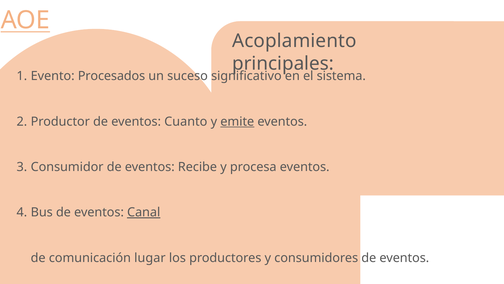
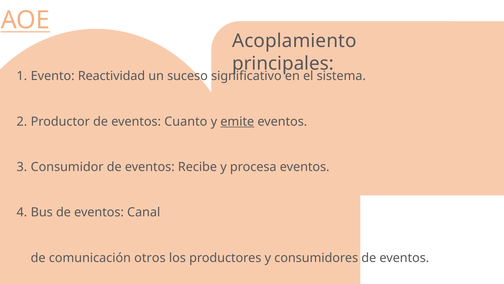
Procesados: Procesados -> Reactividad
Canal underline: present -> none
lugar: lugar -> otros
